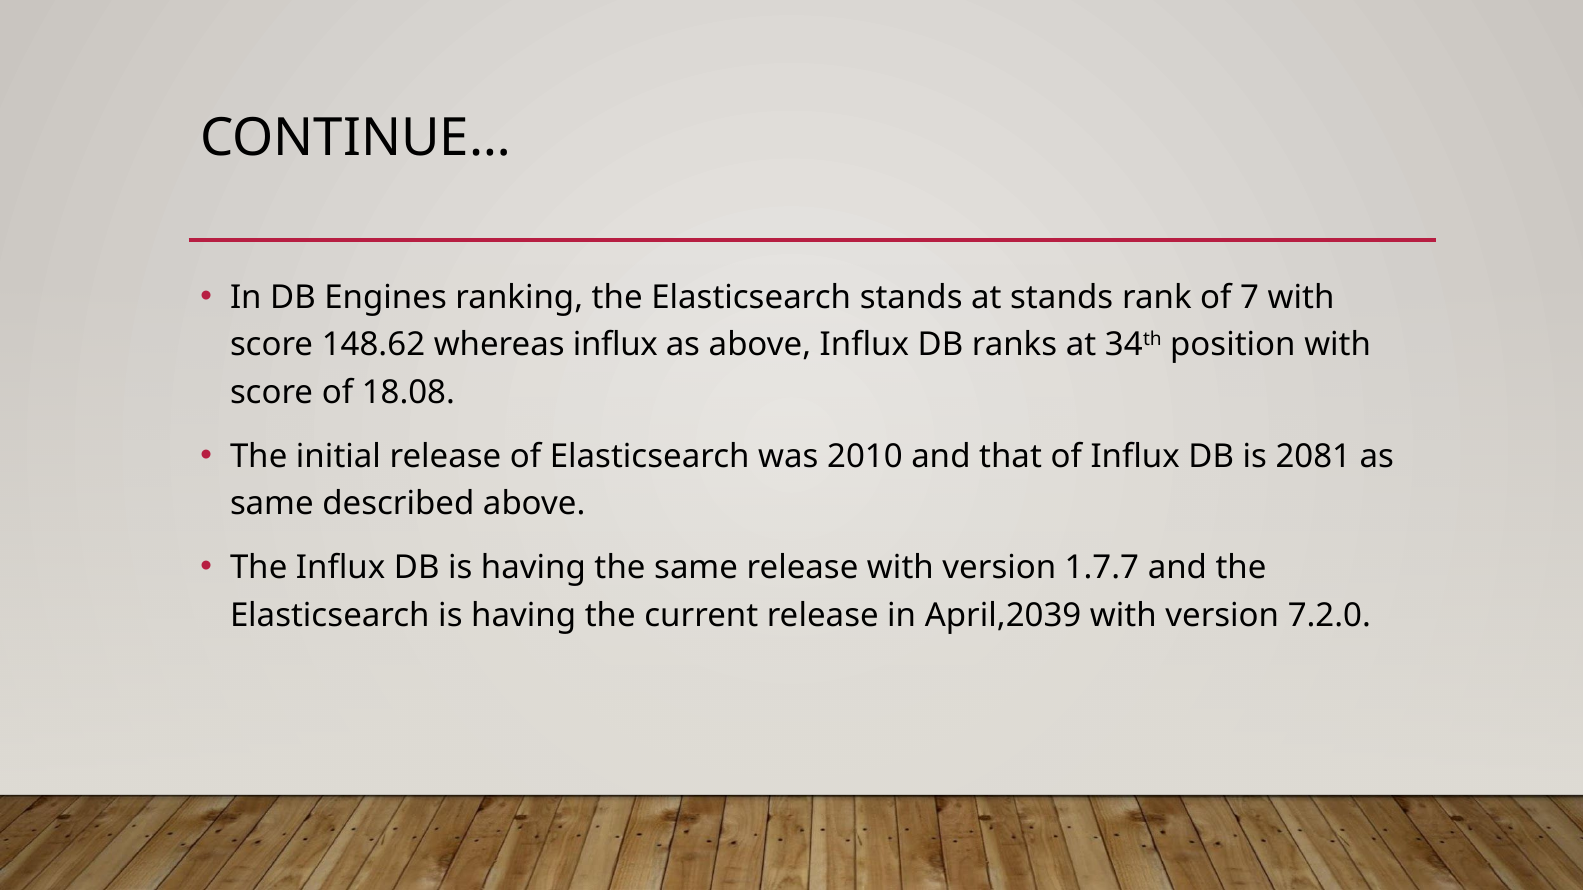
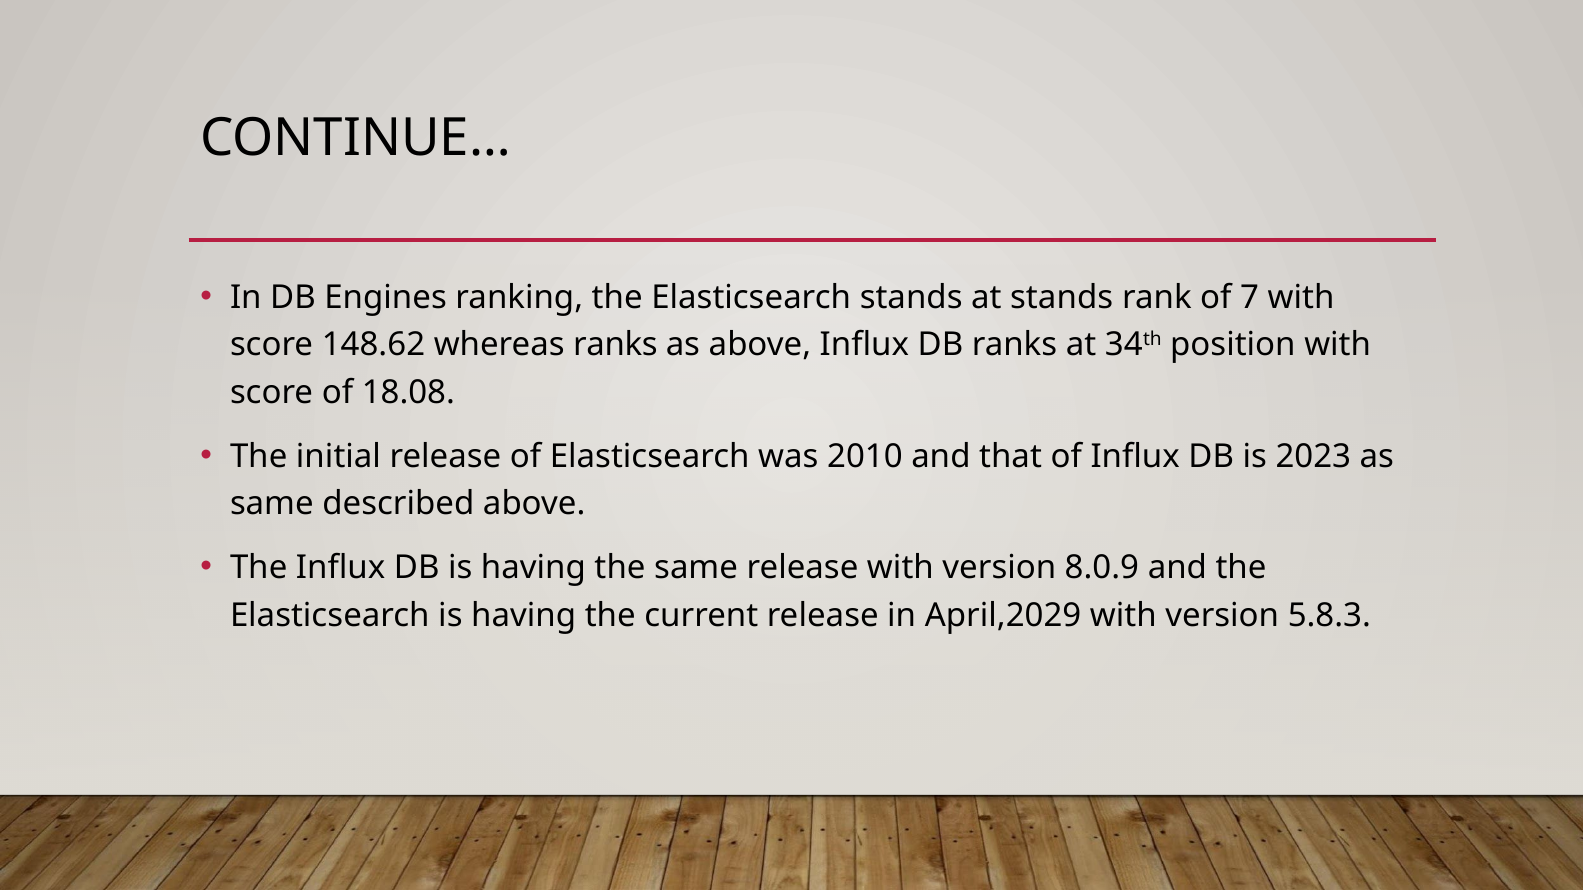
whereas influx: influx -> ranks
2081: 2081 -> 2023
1.7.7: 1.7.7 -> 8.0.9
April,2039: April,2039 -> April,2029
7.2.0: 7.2.0 -> 5.8.3
